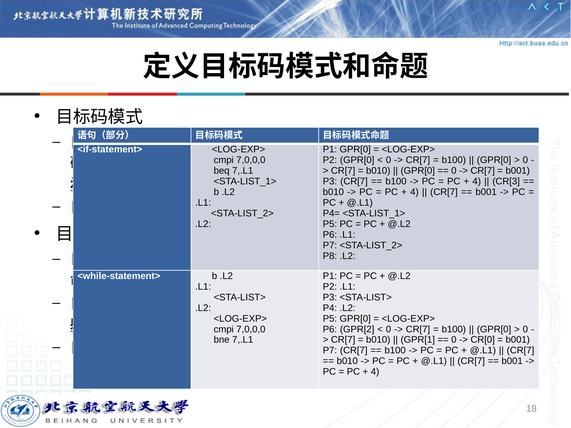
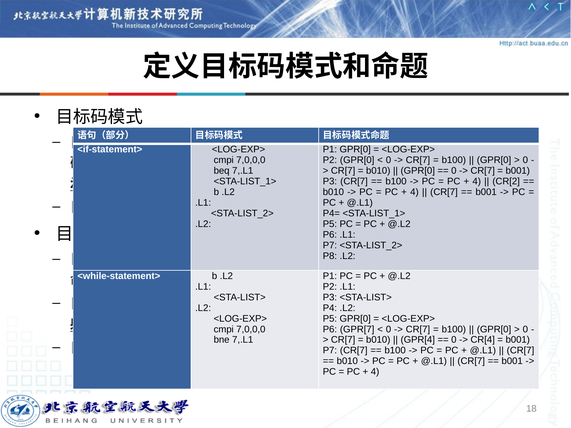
CR[3: CR[3 -> CR[2
GPR[2: GPR[2 -> GPR[7
GPR[1: GPR[1 -> GPR[4
CR[0: CR[0 -> CR[4
